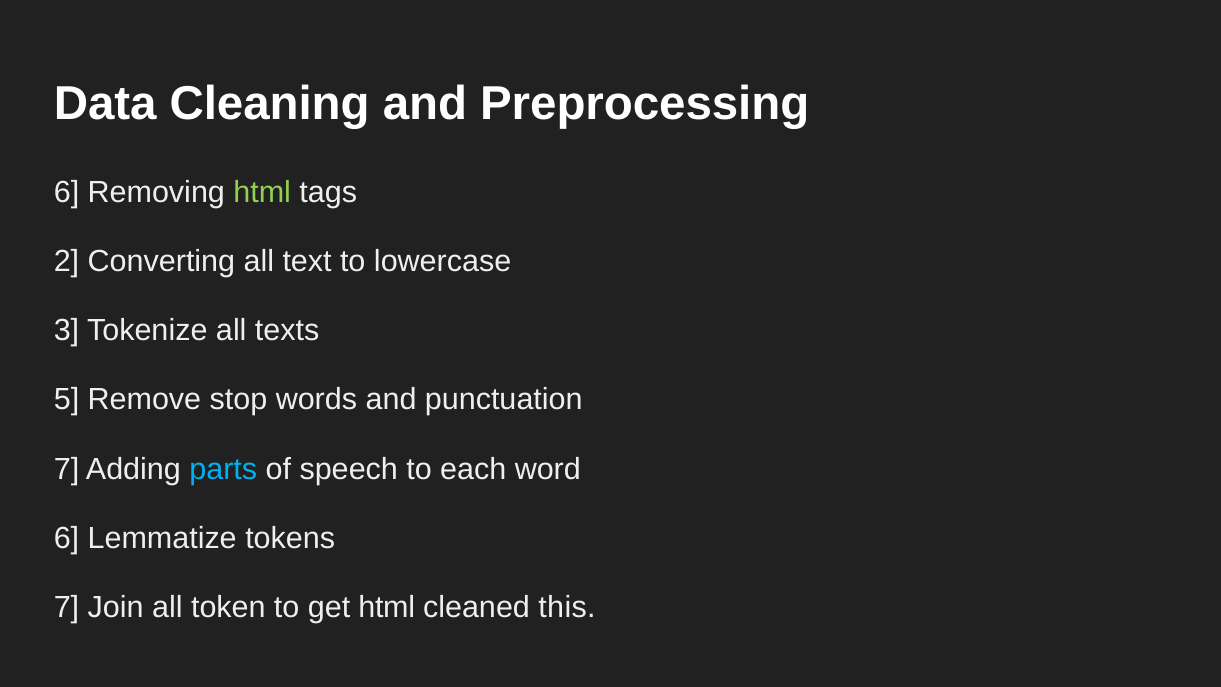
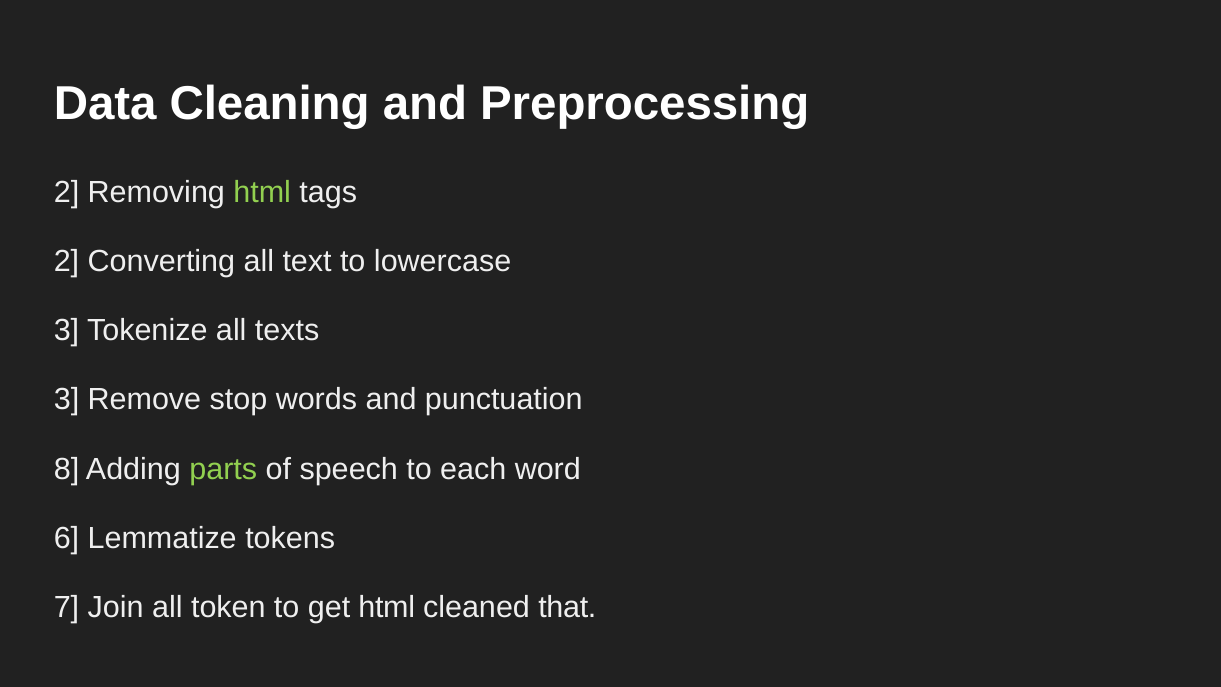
6 at (67, 192): 6 -> 2
5 at (67, 400): 5 -> 3
7 at (67, 469): 7 -> 8
parts colour: light blue -> light green
this: this -> that
